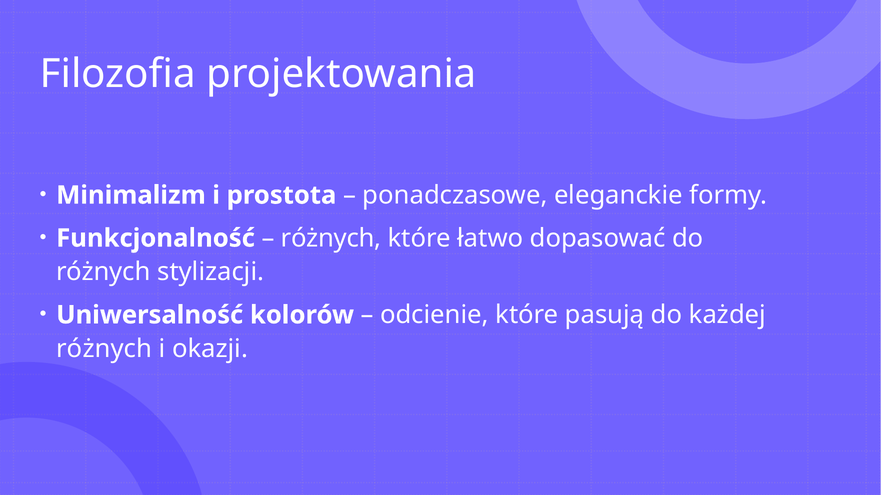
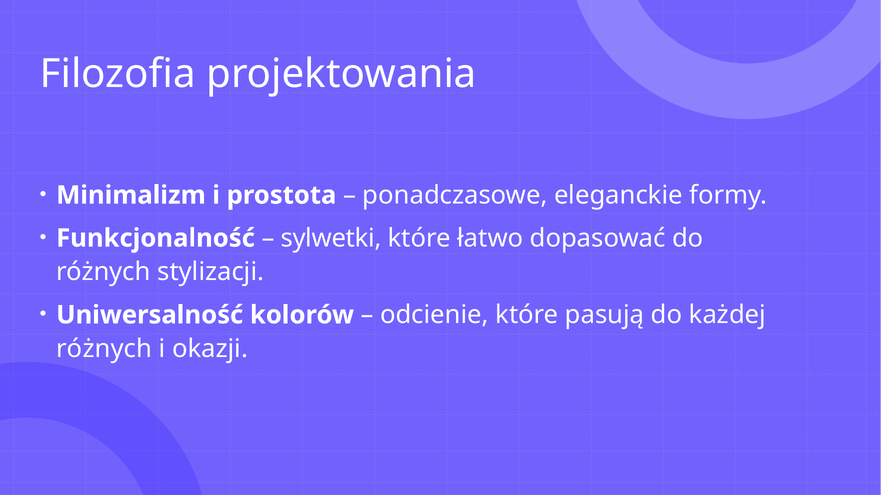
różnych at (331, 238): różnych -> sylwetki
